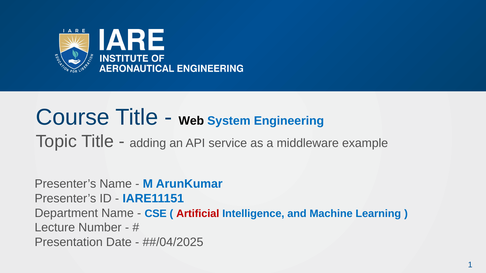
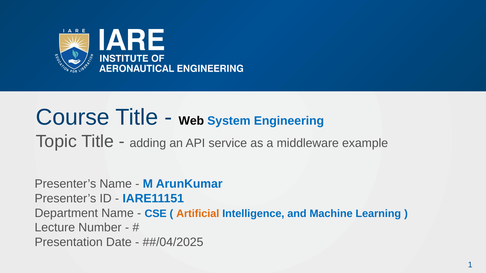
Artificial colour: red -> orange
